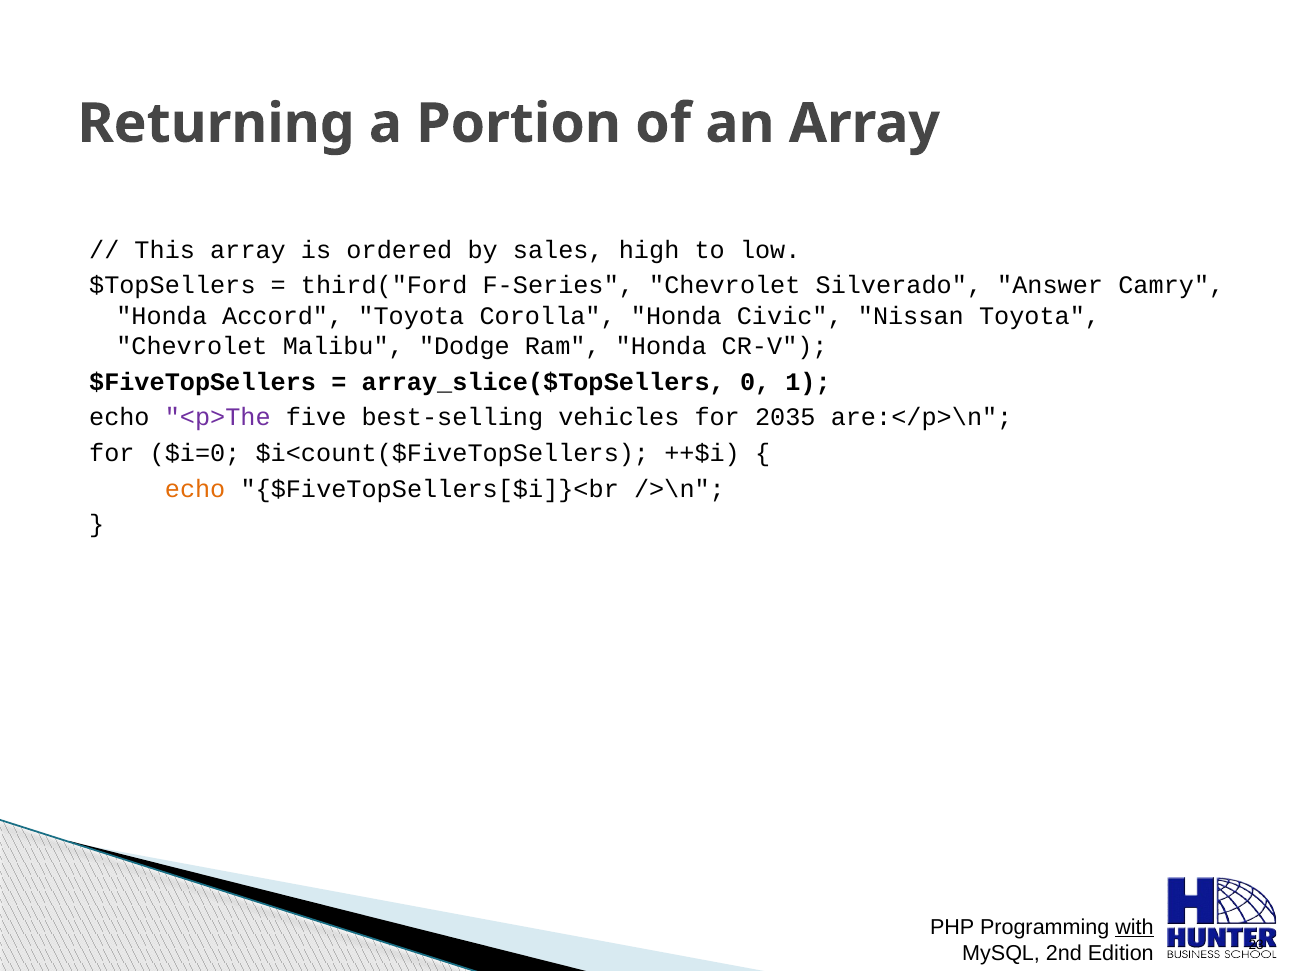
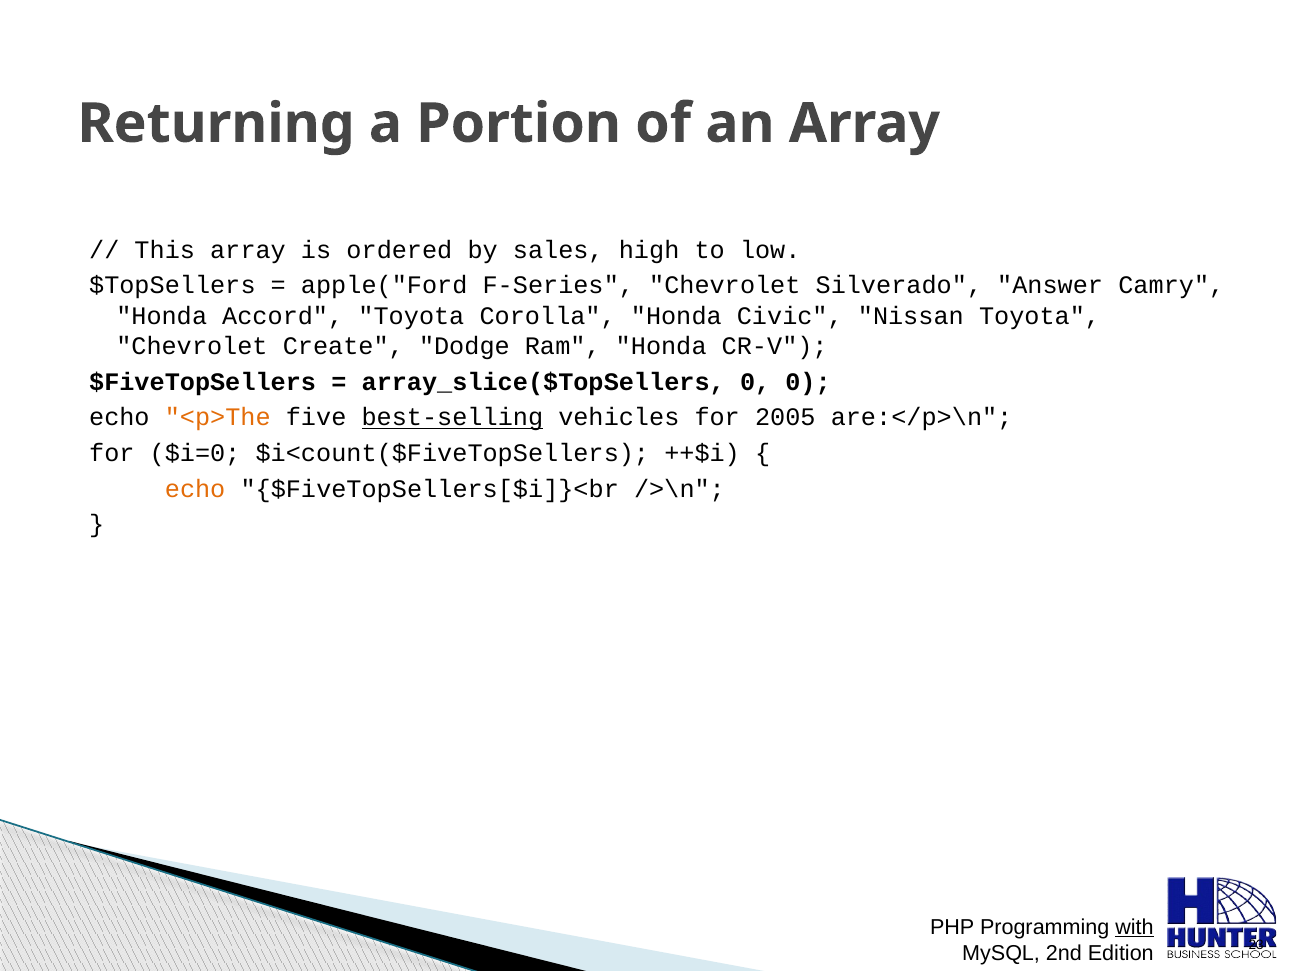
third("Ford: third("Ford -> apple("Ford
Malibu: Malibu -> Create
0 1: 1 -> 0
<p>The colour: purple -> orange
best-selling underline: none -> present
2035: 2035 -> 2005
